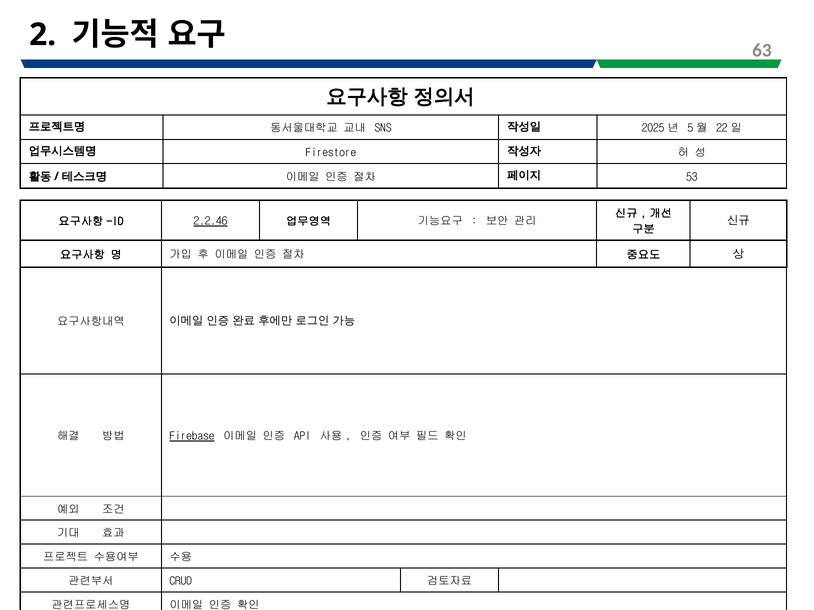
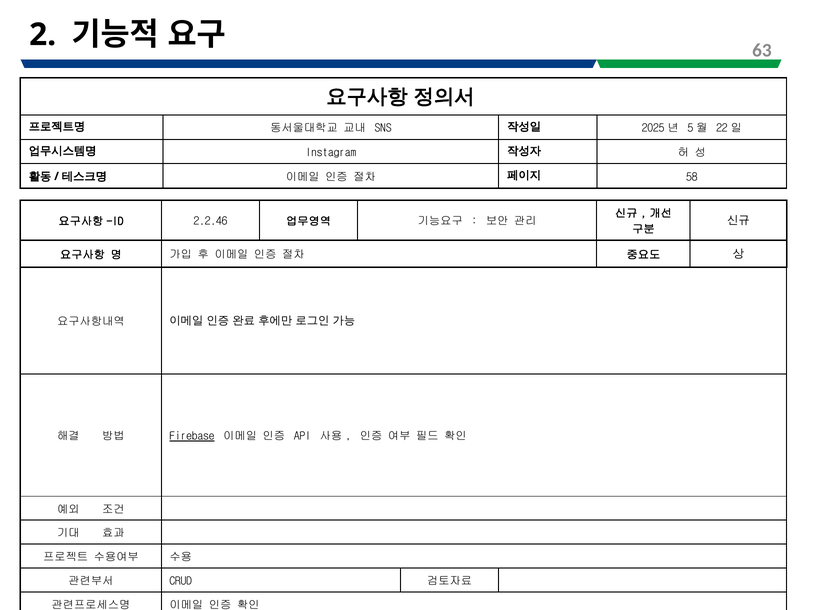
Firestore: Firestore -> Instagram
53: 53 -> 58
2.2.46 underline: present -> none
